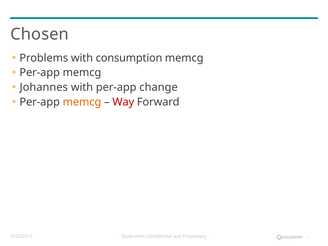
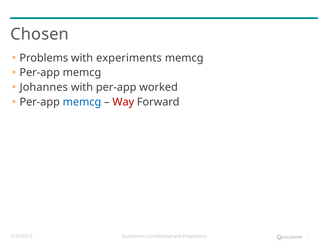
consumption: consumption -> experiments
change: change -> worked
memcg at (82, 102) colour: orange -> blue
